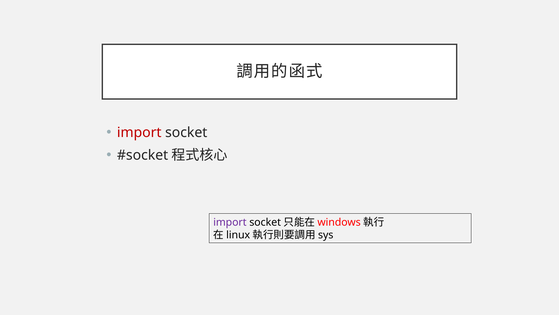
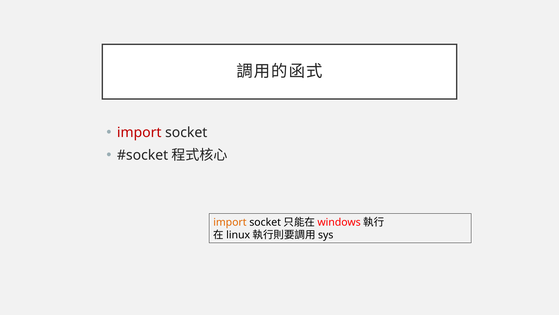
import at (230, 222) colour: purple -> orange
